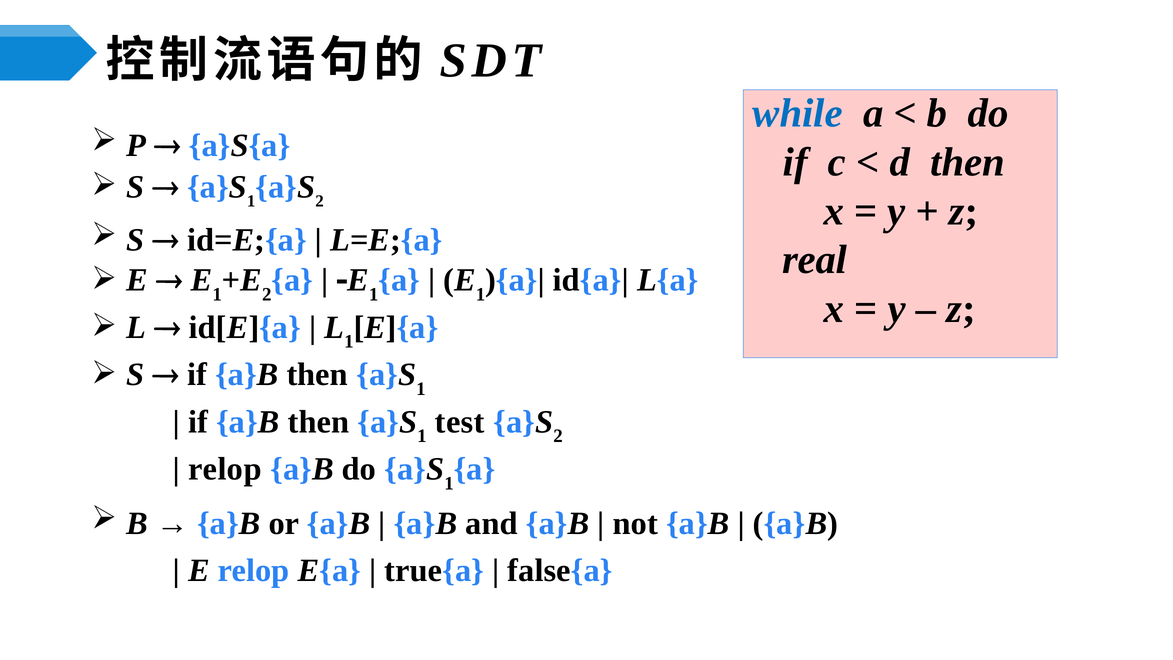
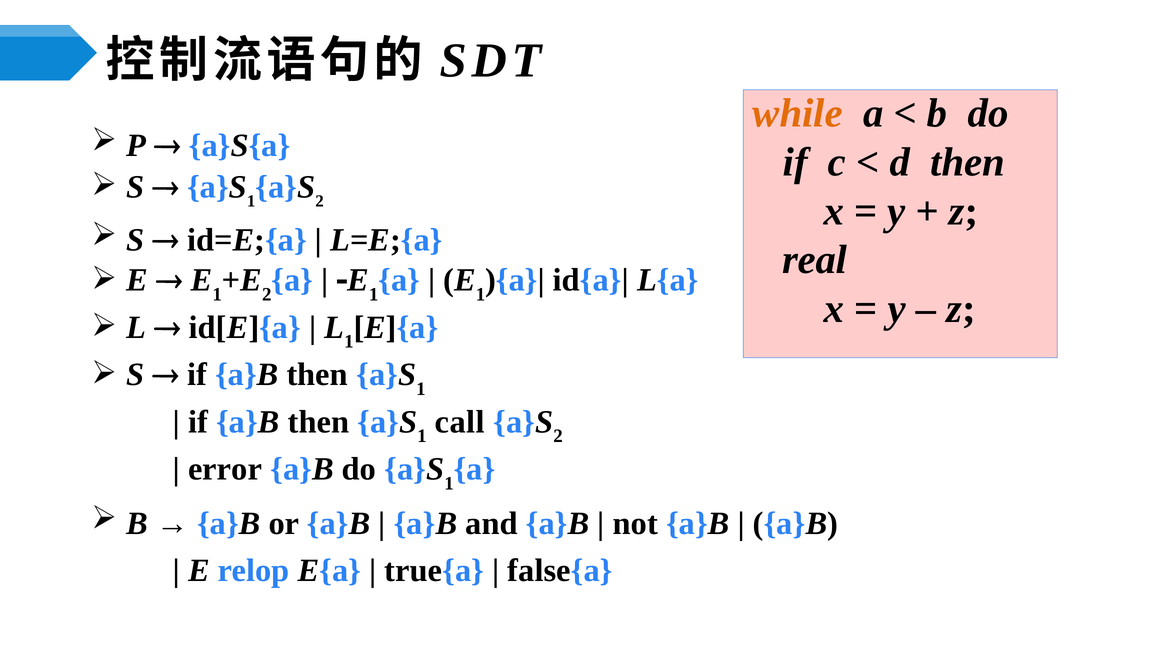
while colour: blue -> orange
test: test -> call
relop at (225, 469): relop -> error
